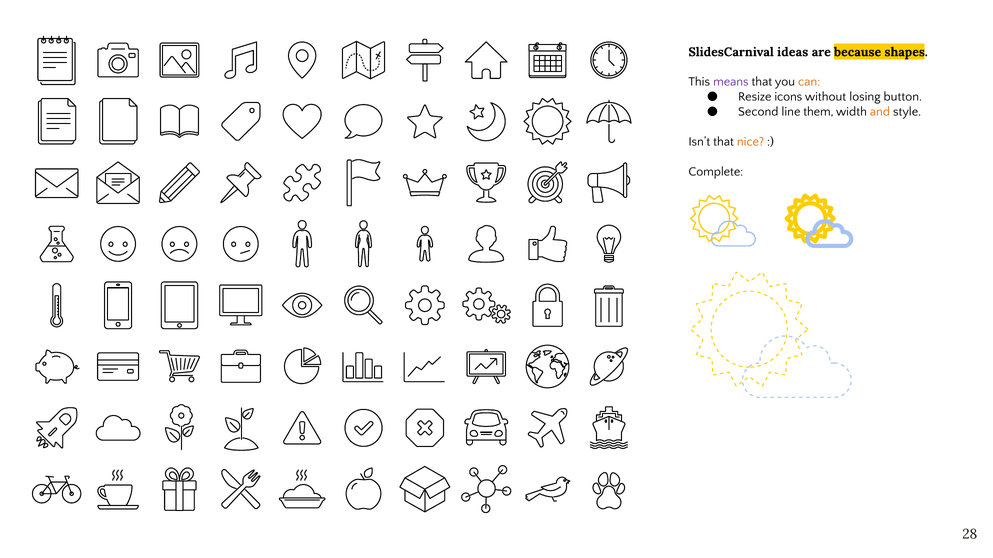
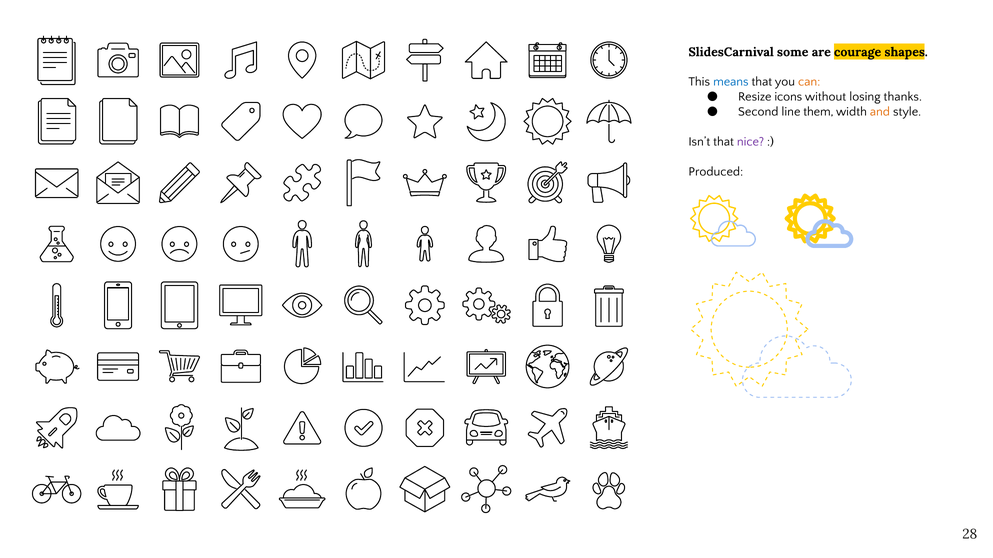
ideas: ideas -> some
because: because -> courage
means colour: purple -> blue
button: button -> thanks
nice colour: orange -> purple
Complete: Complete -> Produced
